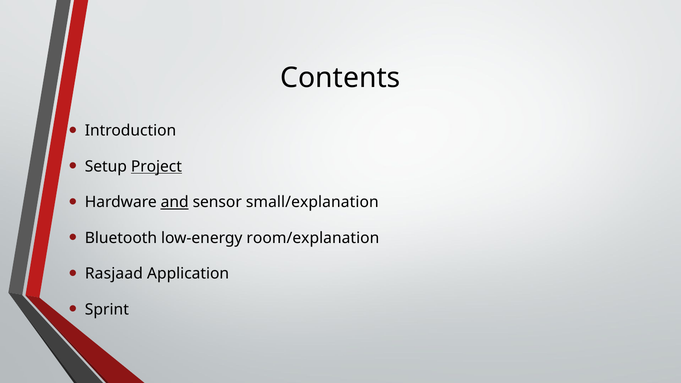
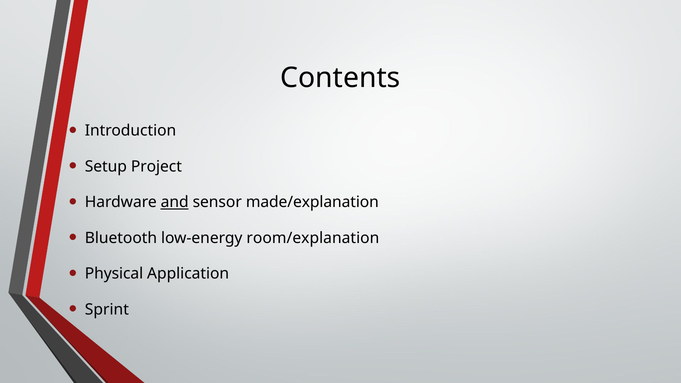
Project underline: present -> none
small/explanation: small/explanation -> made/explanation
Rasjaad: Rasjaad -> Physical
